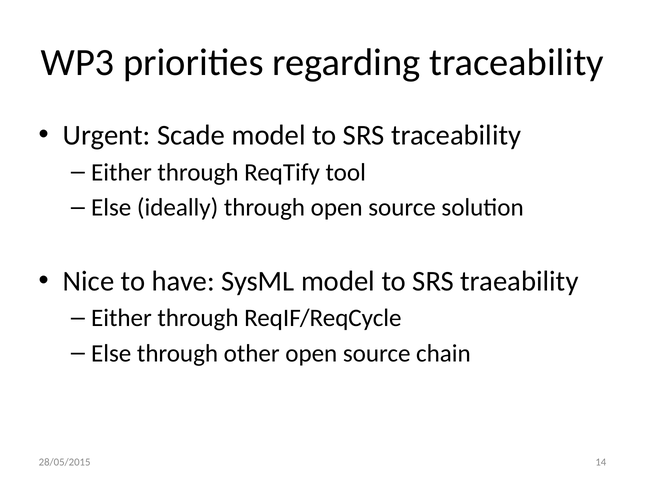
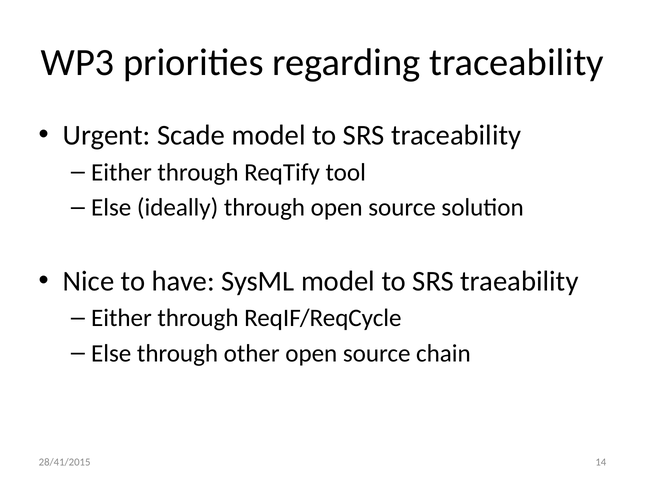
28/05/2015: 28/05/2015 -> 28/41/2015
